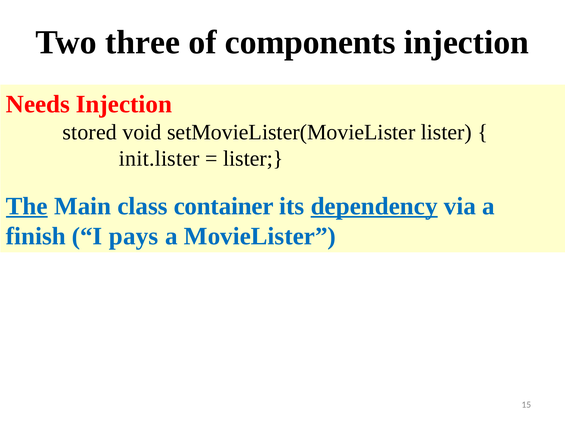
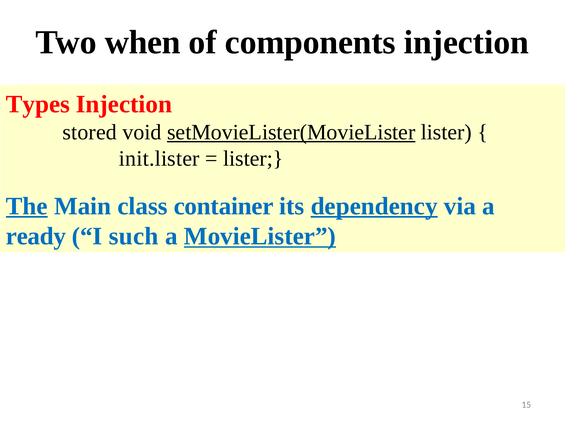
three: three -> when
Needs: Needs -> Types
setMovieLister(MovieLister underline: none -> present
finish: finish -> ready
pays: pays -> such
MovieLister underline: none -> present
